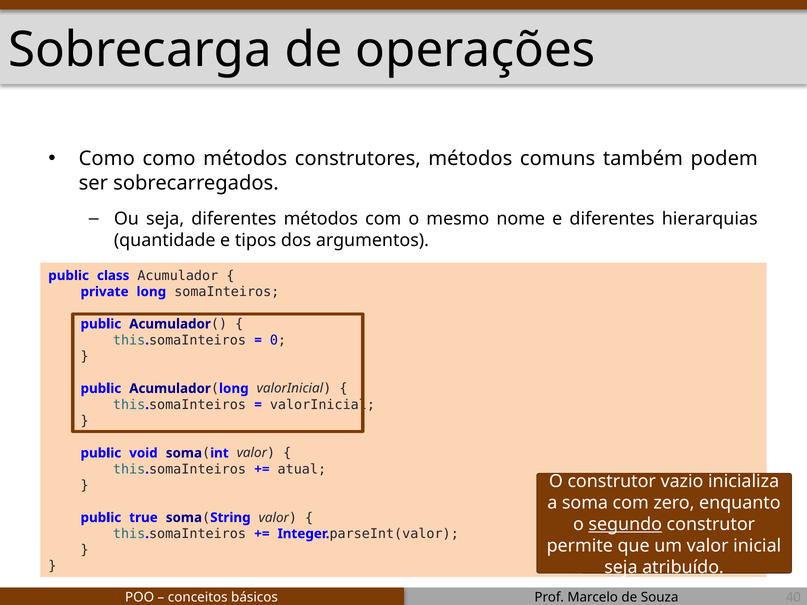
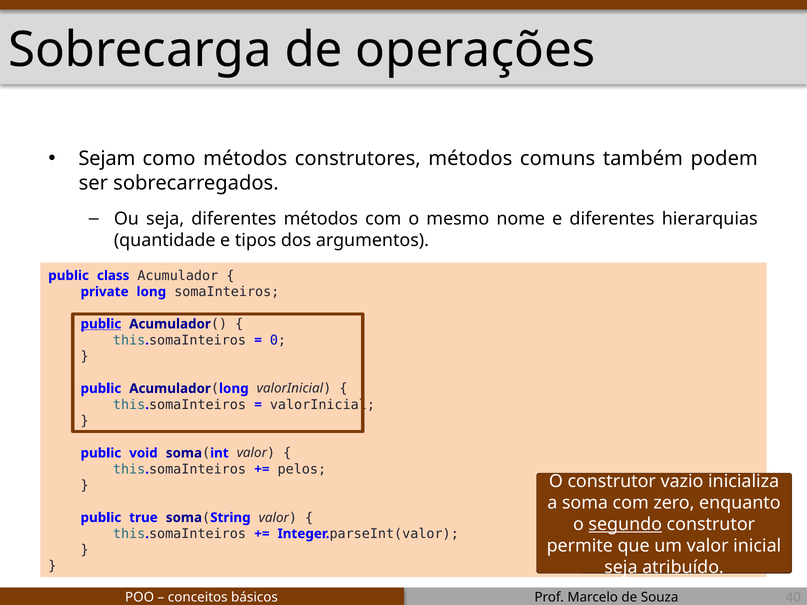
Como at (107, 159): Como -> Sejam
public at (101, 324) underline: none -> present
atual: atual -> pelos
